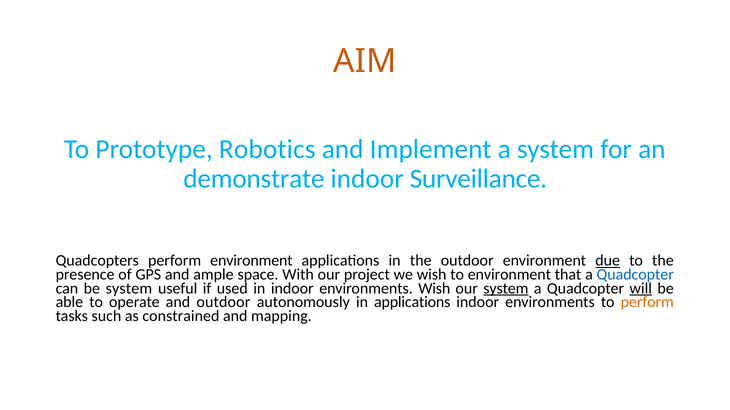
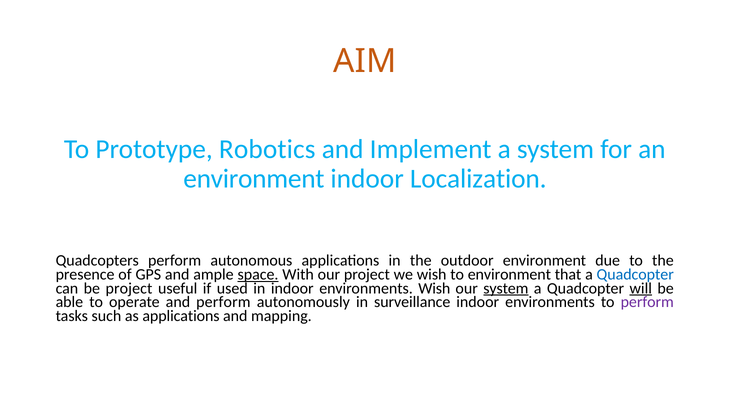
demonstrate at (254, 179): demonstrate -> environment
Surveillance: Surveillance -> Localization
perform environment: environment -> autonomous
due underline: present -> none
space underline: none -> present
be system: system -> project
and outdoor: outdoor -> perform
in applications: applications -> surveillance
perform at (647, 302) colour: orange -> purple
as constrained: constrained -> applications
